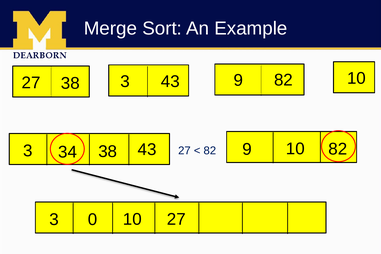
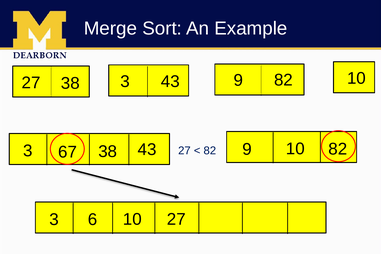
34: 34 -> 67
0: 0 -> 6
